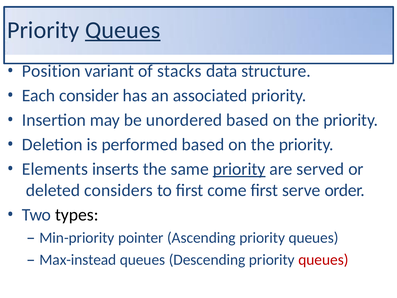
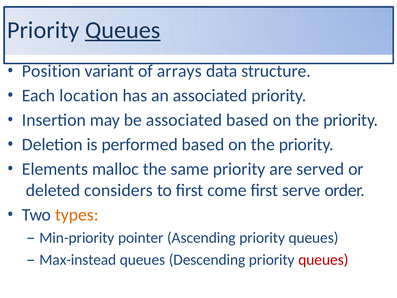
stacks: stacks -> arrays
consider: consider -> location
be unordered: unordered -> associated
inserts: inserts -> malloc
priority at (239, 169) underline: present -> none
types colour: black -> orange
